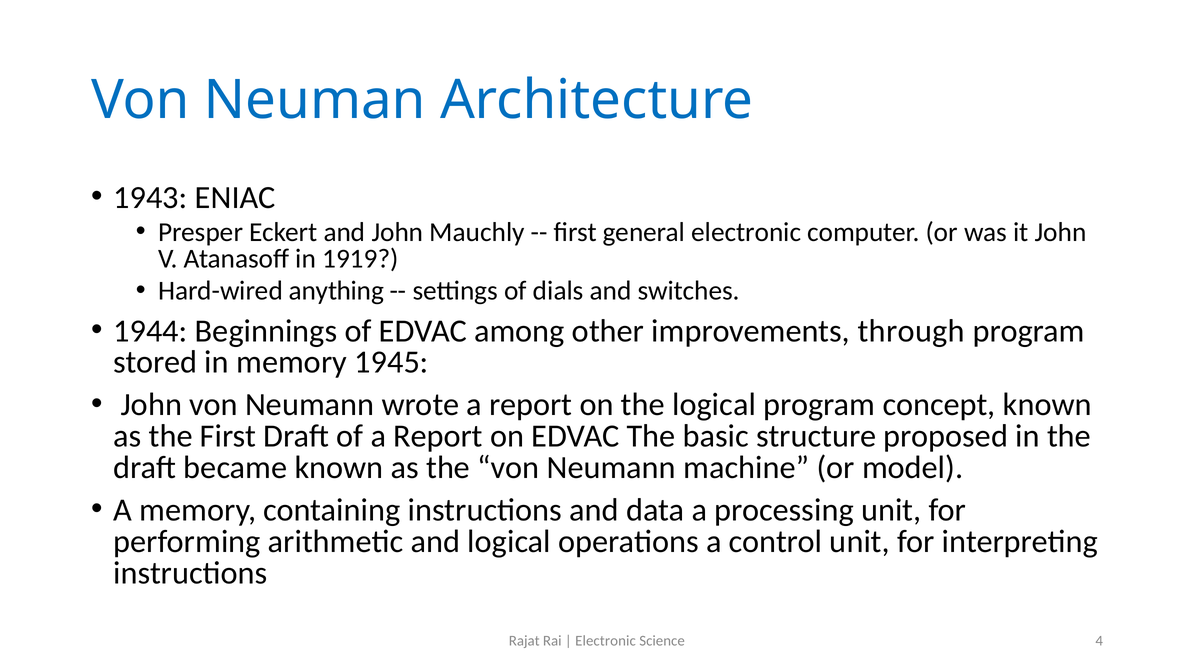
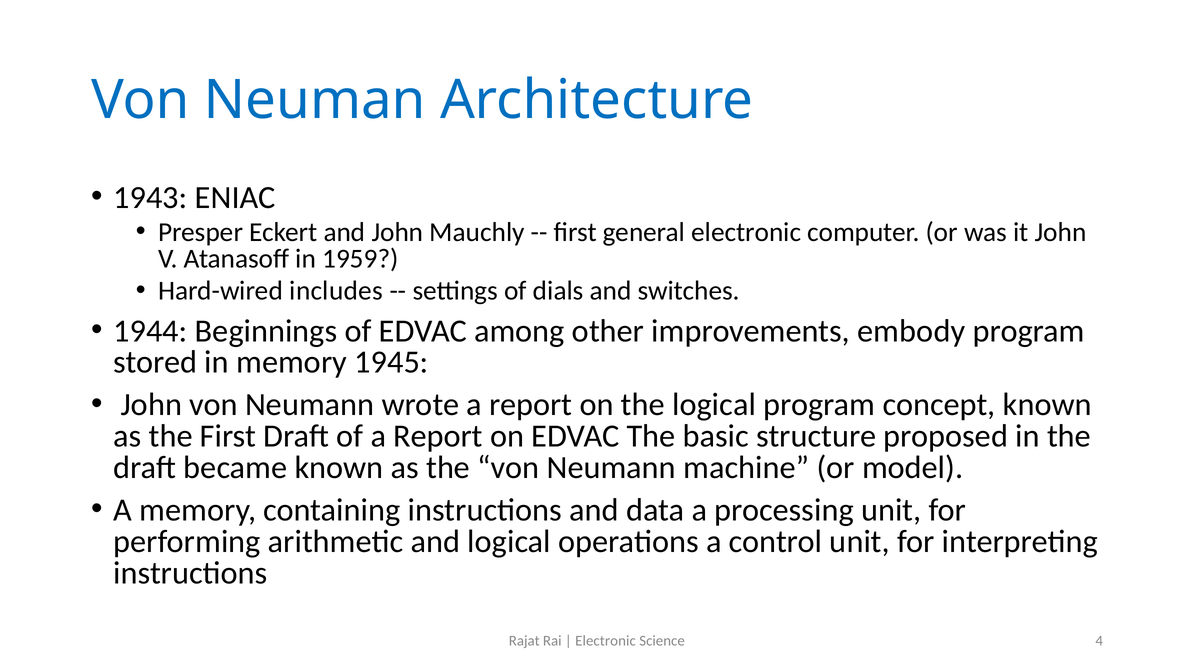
1919: 1919 -> 1959
anything: anything -> includes
through: through -> embody
